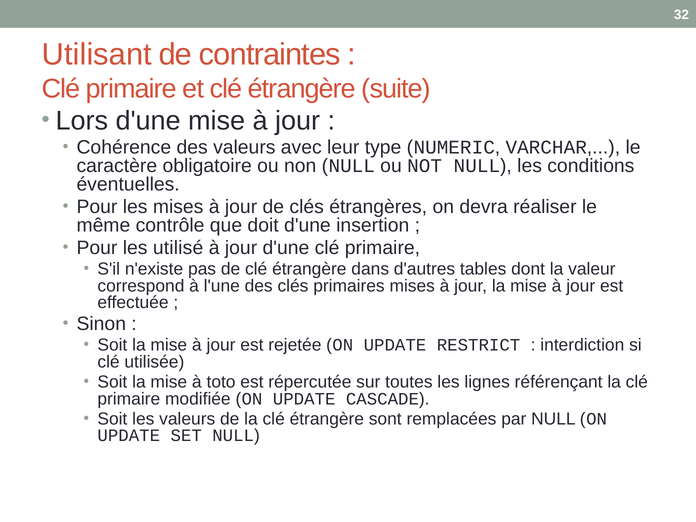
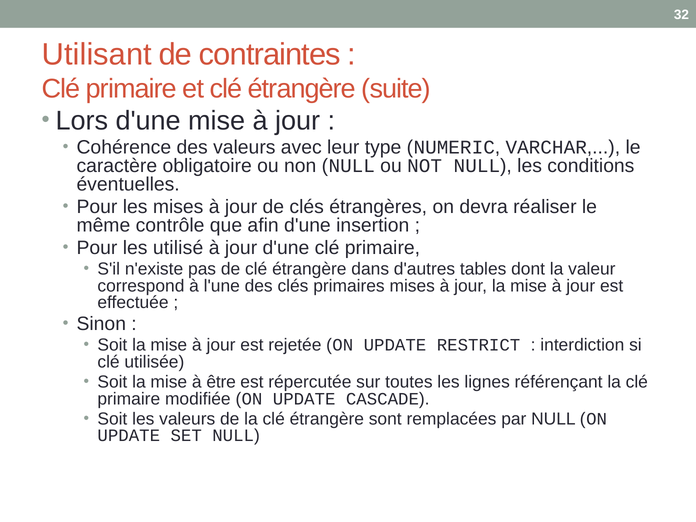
doit: doit -> afin
toto: toto -> être
